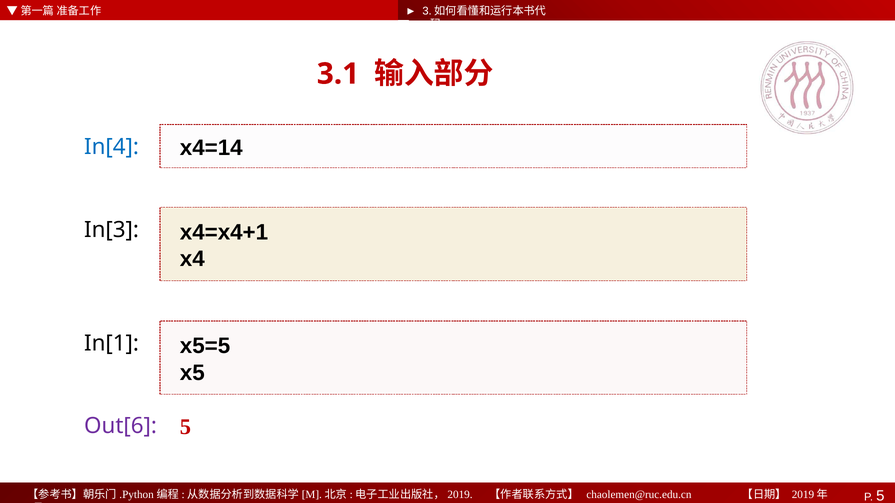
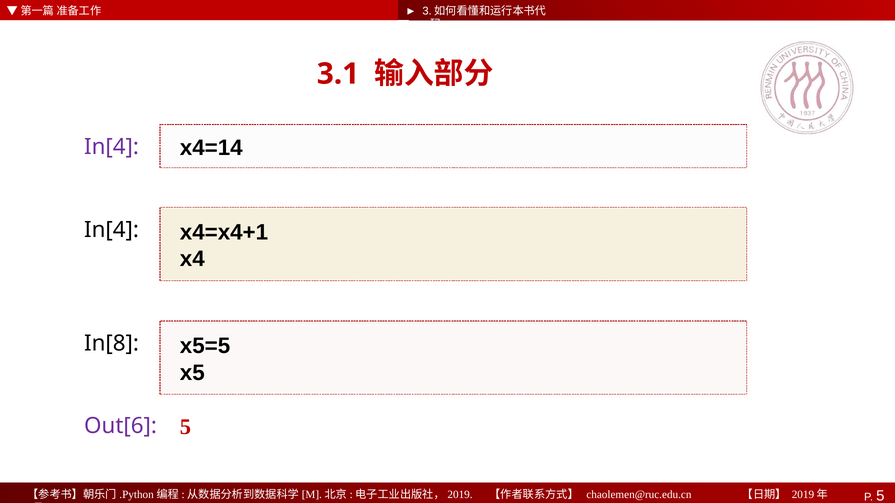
In[4 at (112, 147) colour: blue -> purple
In[3 at (112, 230): In[3 -> In[4
In[1: In[1 -> In[8
